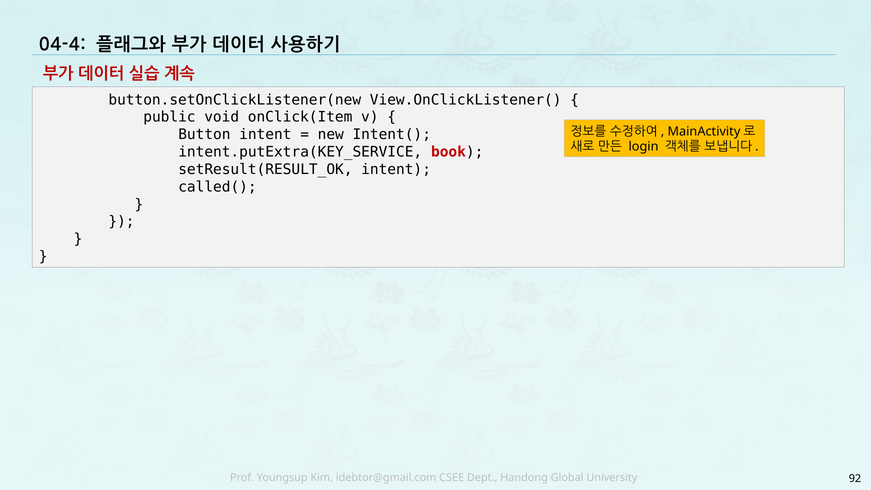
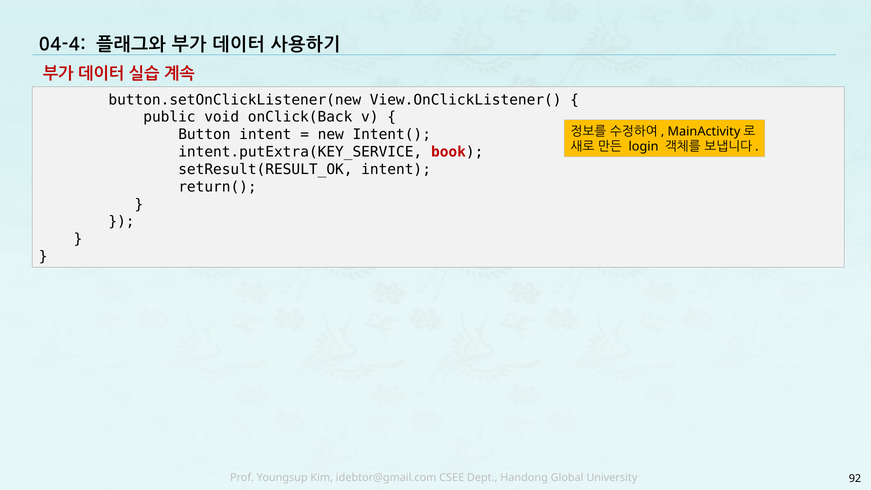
onClick(Item: onClick(Item -> onClick(Back
called(: called( -> return(
